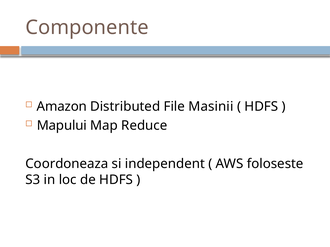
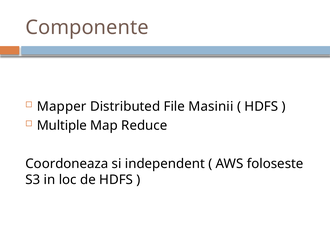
Amazon: Amazon -> Mapper
Mapului: Mapului -> Multiple
